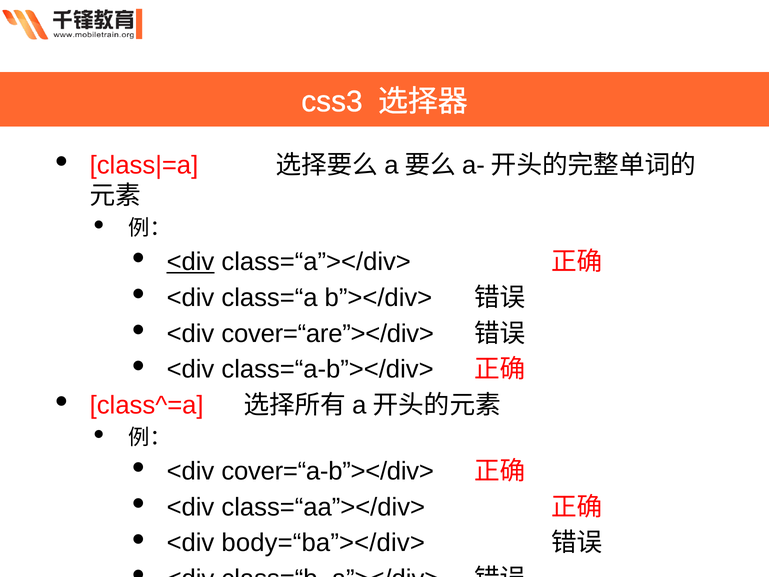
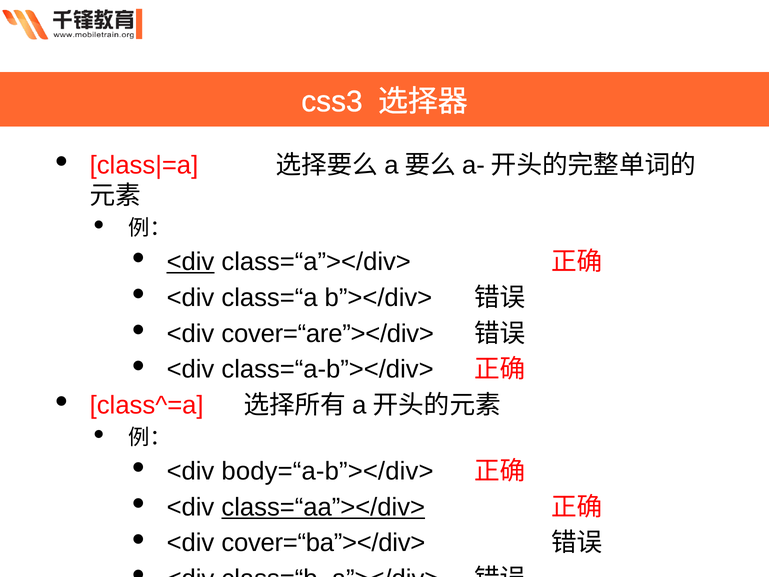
cover=“a-b”></div>: cover=“a-b”></div> -> body=“a-b”></div>
class=“aa”></div> underline: none -> present
body=“ba”></div>: body=“ba”></div> -> cover=“ba”></div>
